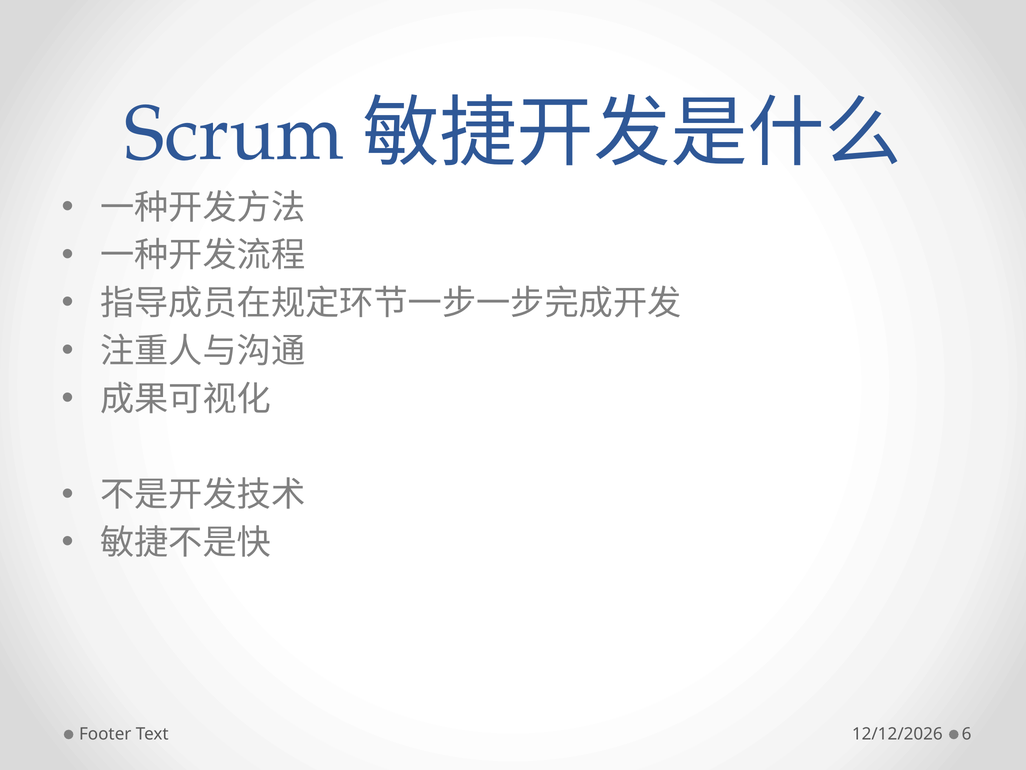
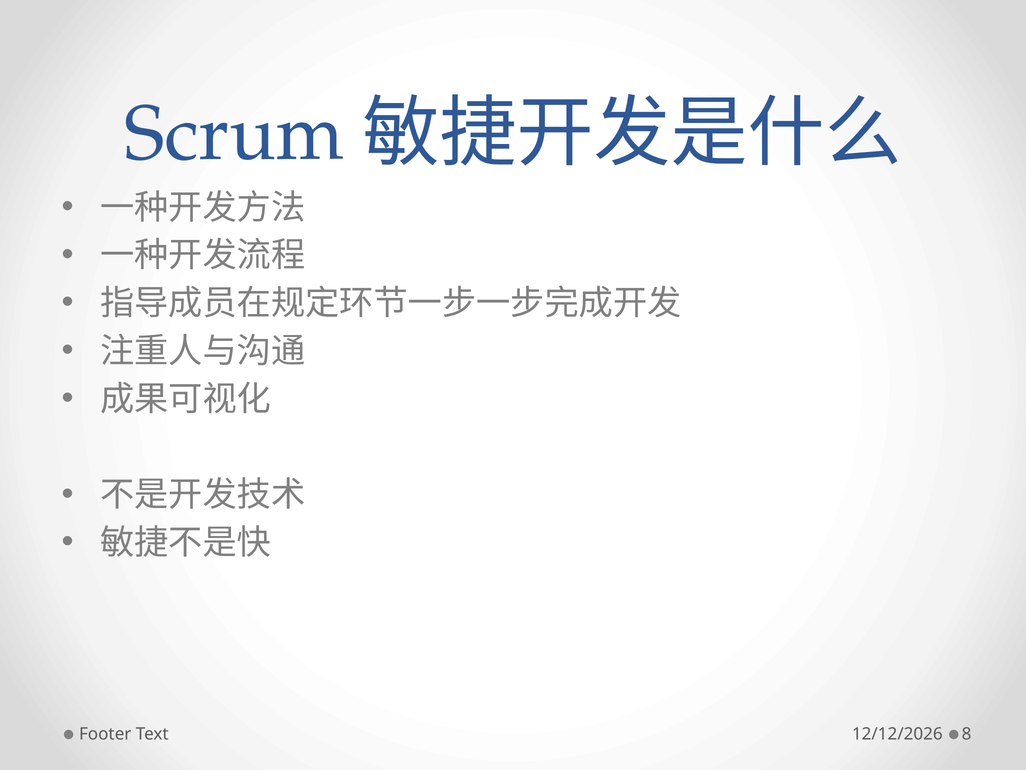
6: 6 -> 8
